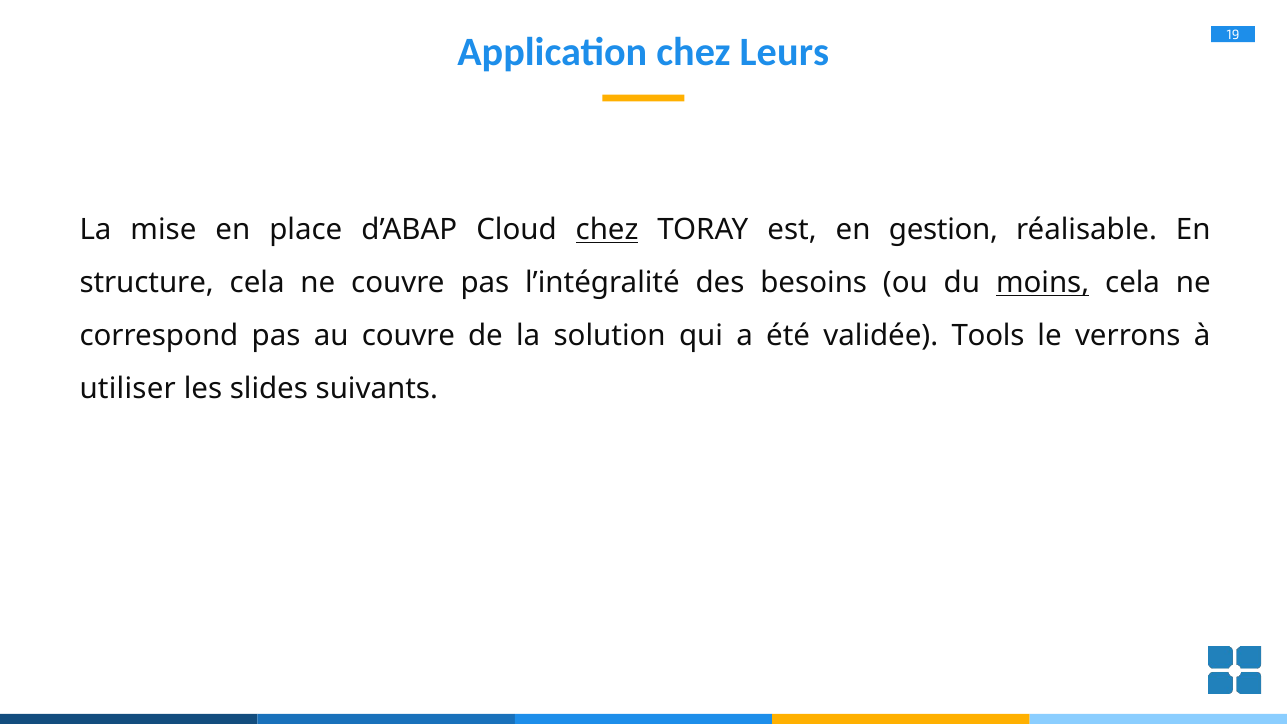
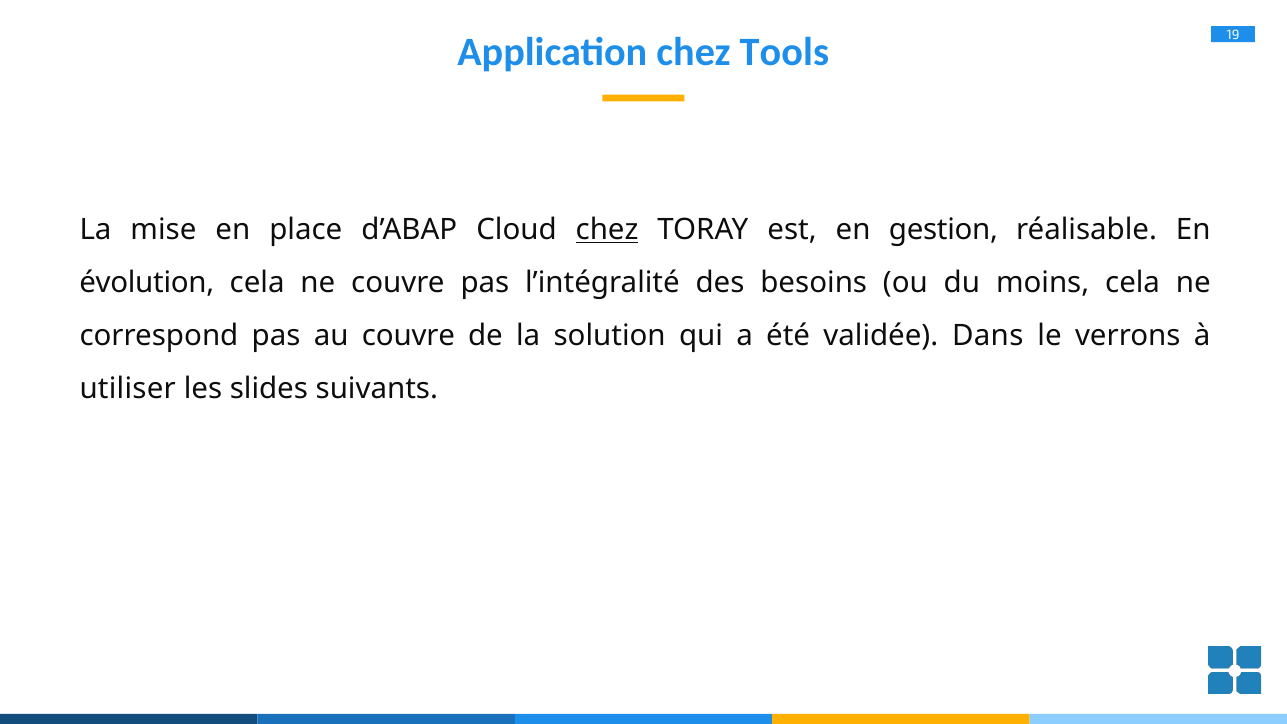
Leurs: Leurs -> Tools
structure: structure -> évolution
moins underline: present -> none
Tools: Tools -> Dans
